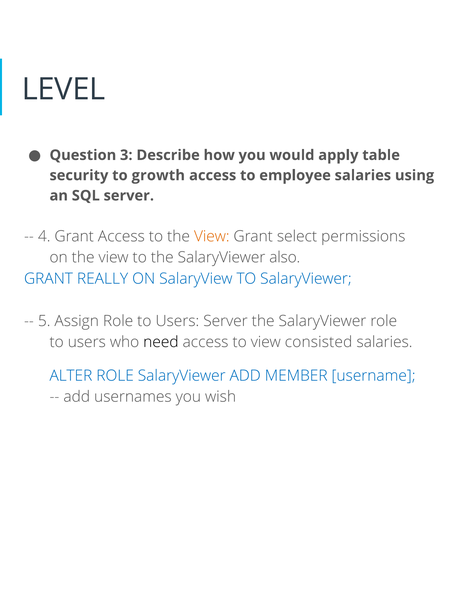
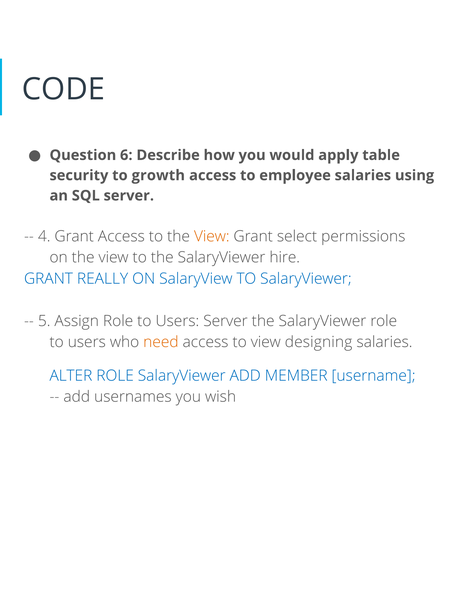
LEVEL: LEVEL -> CODE
3: 3 -> 6
also: also -> hire
need colour: black -> orange
consisted: consisted -> designing
